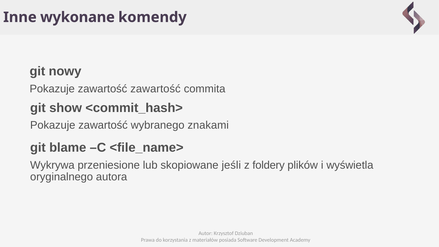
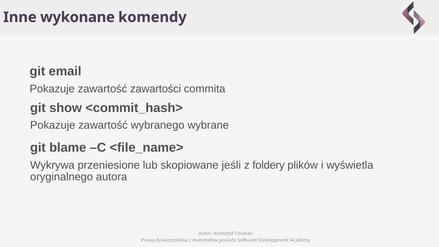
nowy: nowy -> email
zawartość zawartość: zawartość -> zawartości
znakami: znakami -> wybrane
